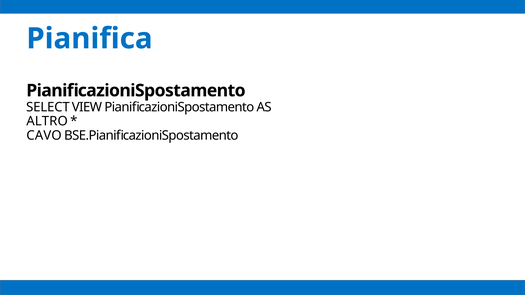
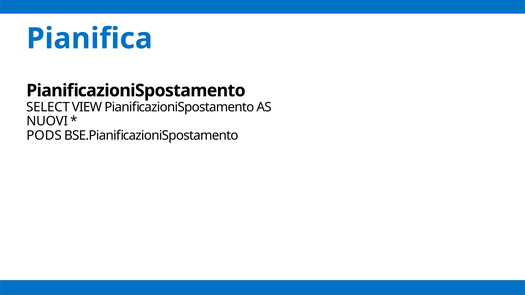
ALTRO: ALTRO -> NUOVI
CAVO: CAVO -> PODS
